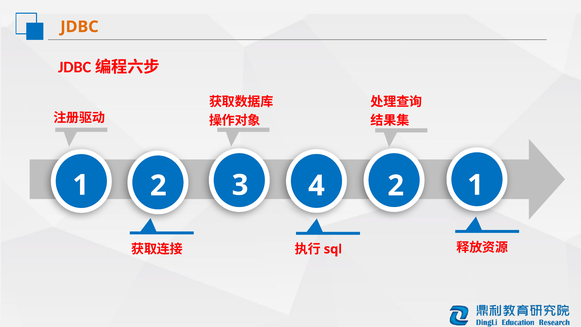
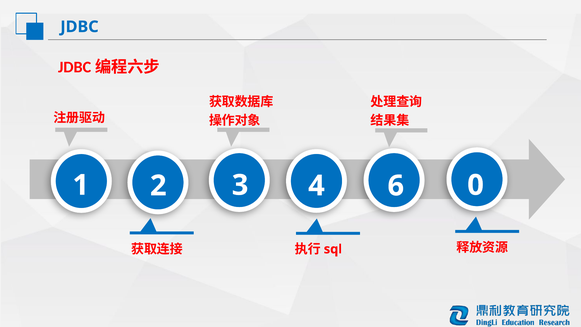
JDBC colour: orange -> blue
4 2: 2 -> 6
3 1: 1 -> 0
